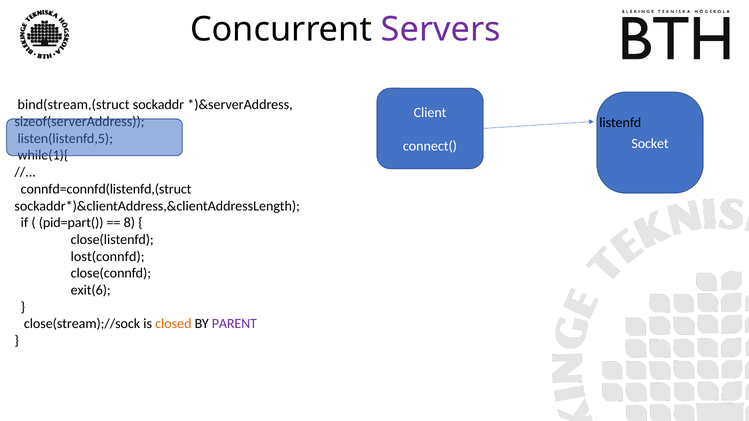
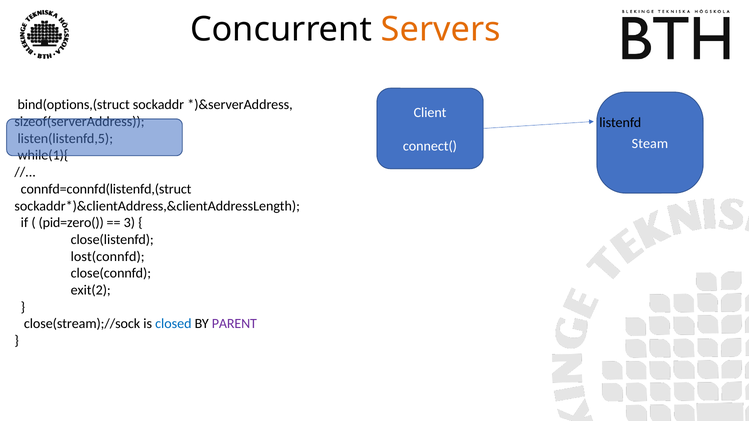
Servers colour: purple -> orange
bind(stream,(struct: bind(stream,(struct -> bind(options,(struct
Socket: Socket -> Steam
pid=part(: pid=part( -> pid=zero(
8: 8 -> 3
exit(6: exit(6 -> exit(2
closed colour: orange -> blue
